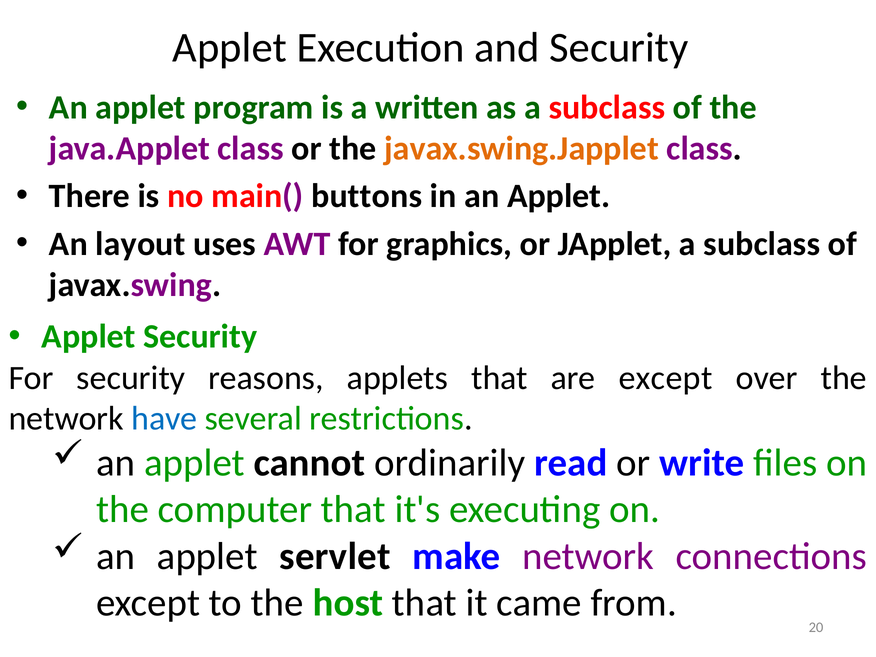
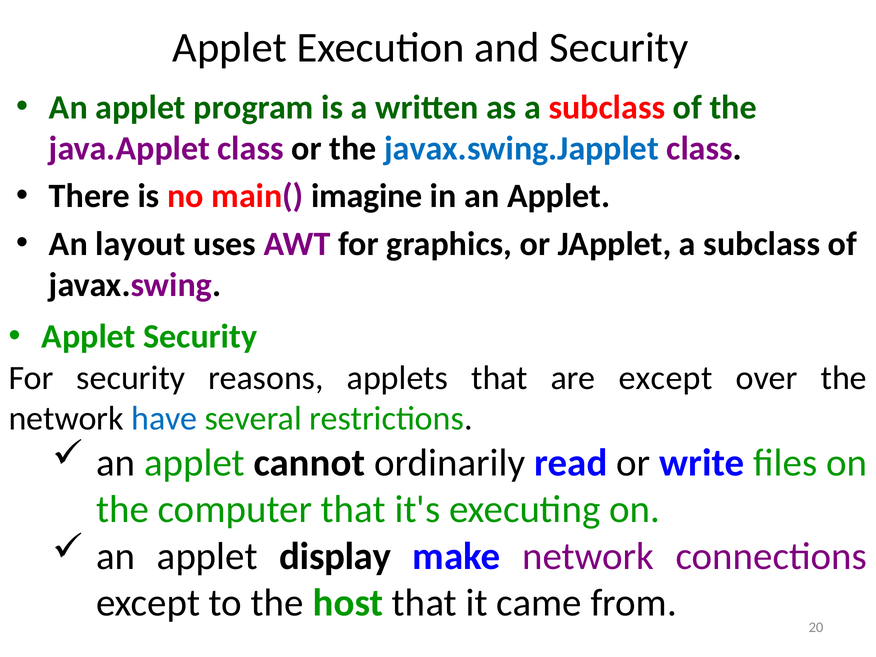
javax.swing.Japplet colour: orange -> blue
buttons: buttons -> imagine
servlet: servlet -> display
